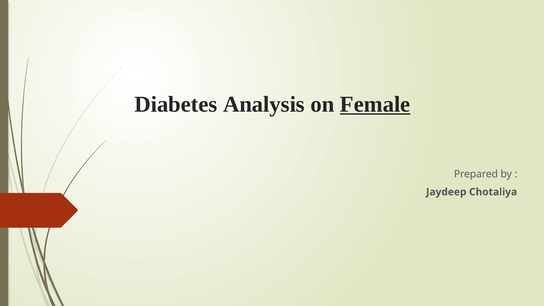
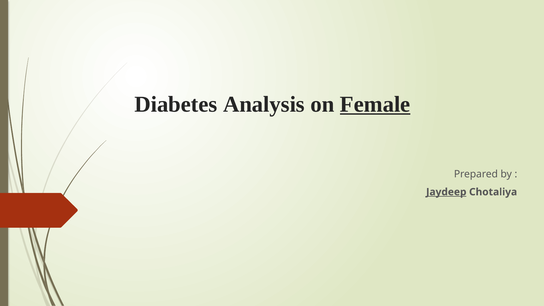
Jaydeep underline: none -> present
